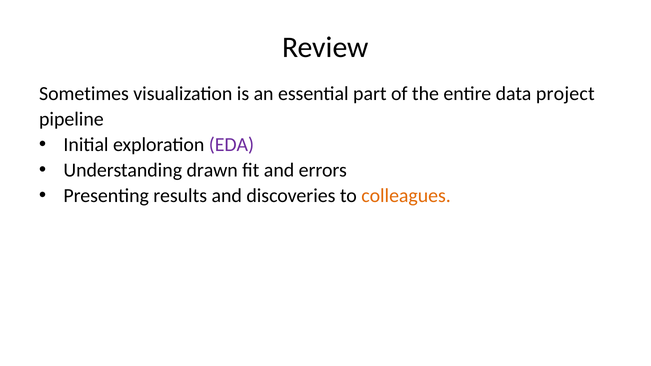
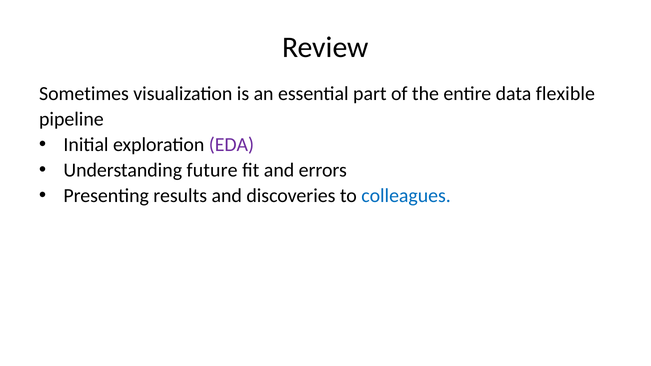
project: project -> flexible
drawn: drawn -> future
colleagues colour: orange -> blue
